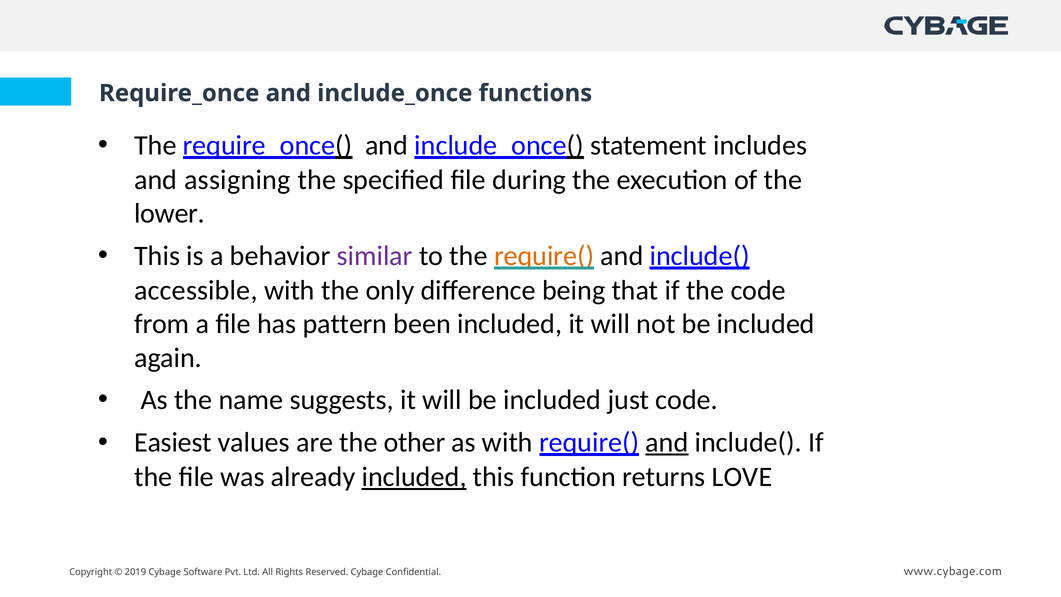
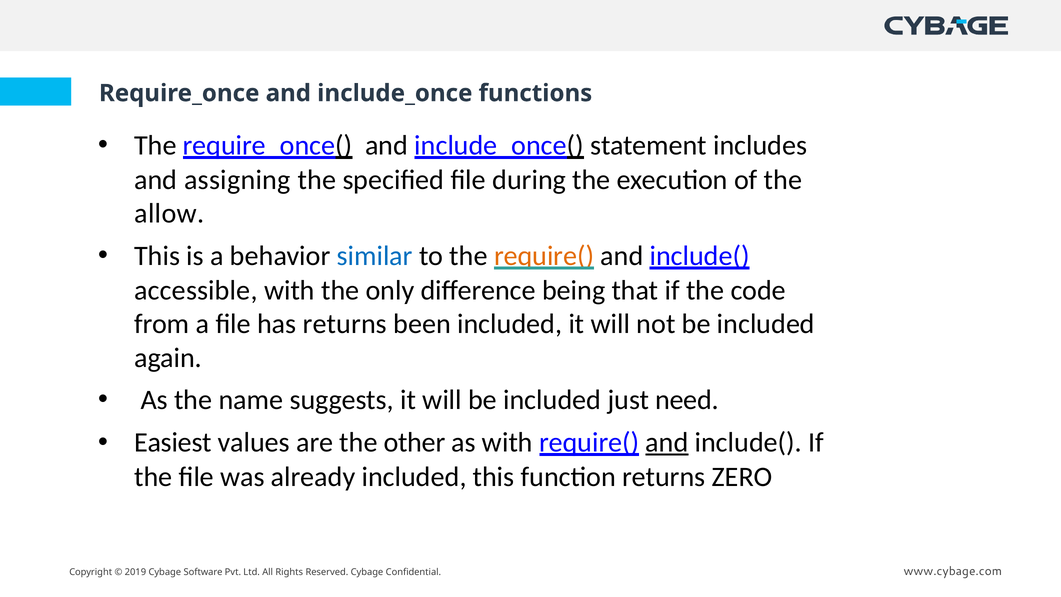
lower: lower -> allow
similar colour: purple -> blue
has pattern: pattern -> returns
just code: code -> need
included at (414, 477) underline: present -> none
LOVE: LOVE -> ZERO
